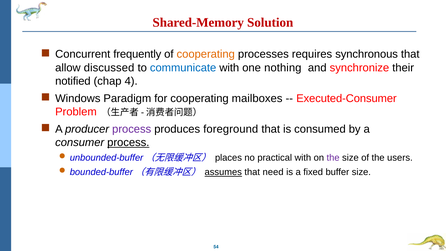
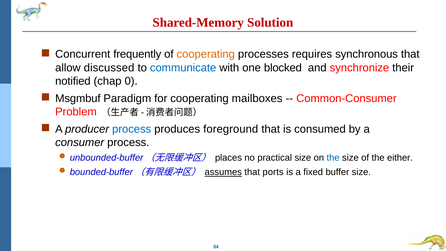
nothing: nothing -> blocked
4: 4 -> 0
Windows: Windows -> Msgmbuf
Executed-Consumer: Executed-Consumer -> Common-Consumer
process at (132, 129) colour: purple -> blue
process at (128, 142) underline: present -> none
practical with: with -> size
the at (333, 158) colour: purple -> blue
users: users -> either
need: need -> ports
